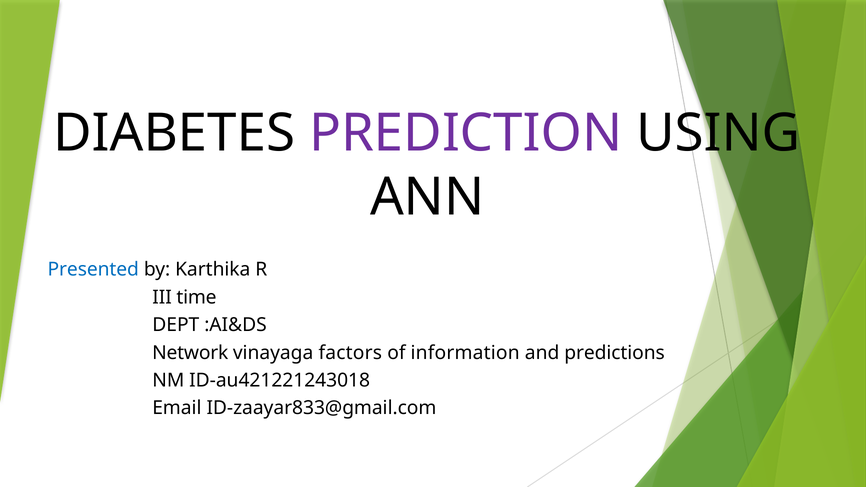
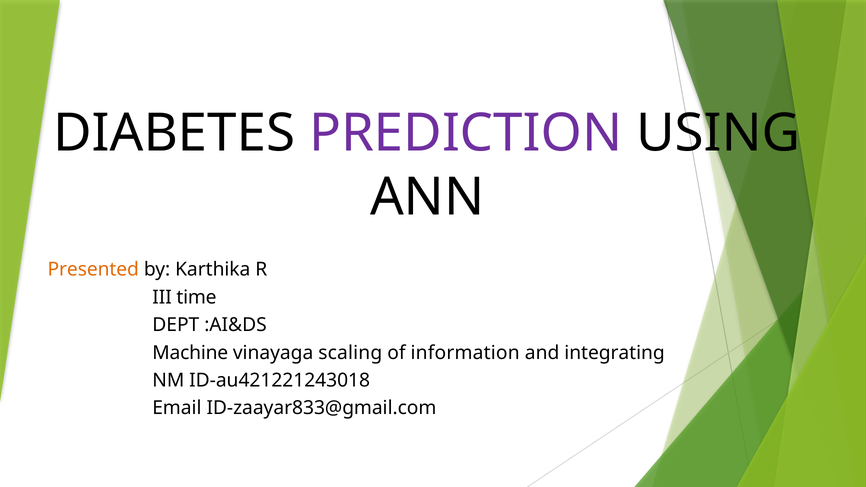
Presented colour: blue -> orange
Network: Network -> Machine
factors: factors -> scaling
predictions: predictions -> integrating
